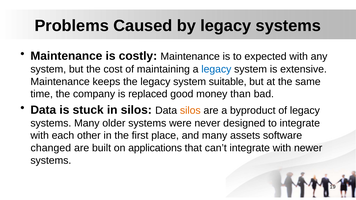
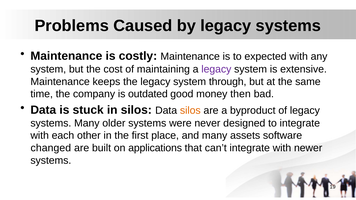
legacy at (216, 69) colour: blue -> purple
suitable: suitable -> through
replaced: replaced -> outdated
than: than -> then
